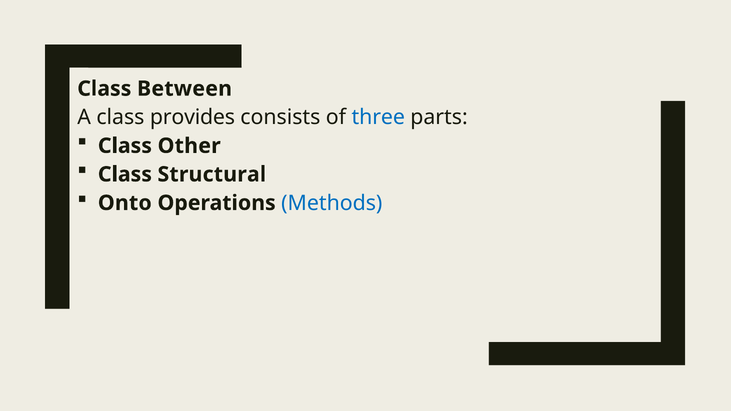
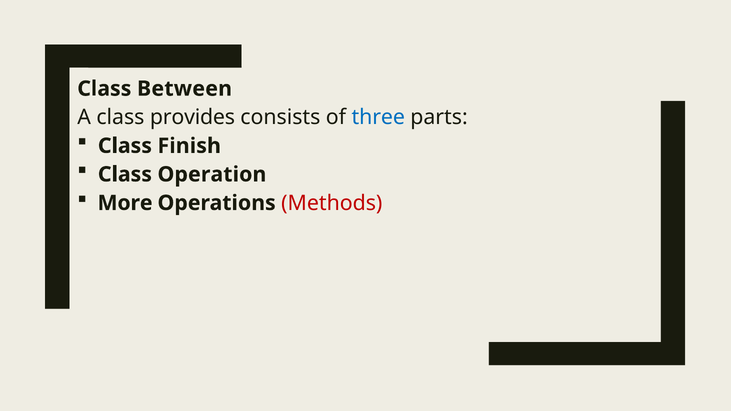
Other: Other -> Finish
Structural: Structural -> Operation
Onto: Onto -> More
Methods colour: blue -> red
